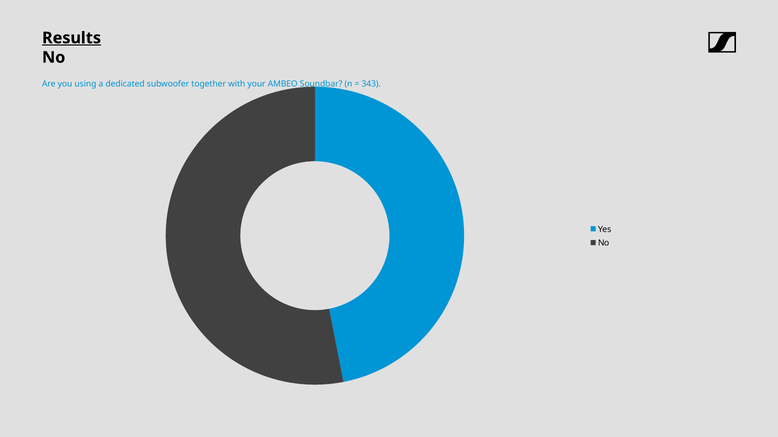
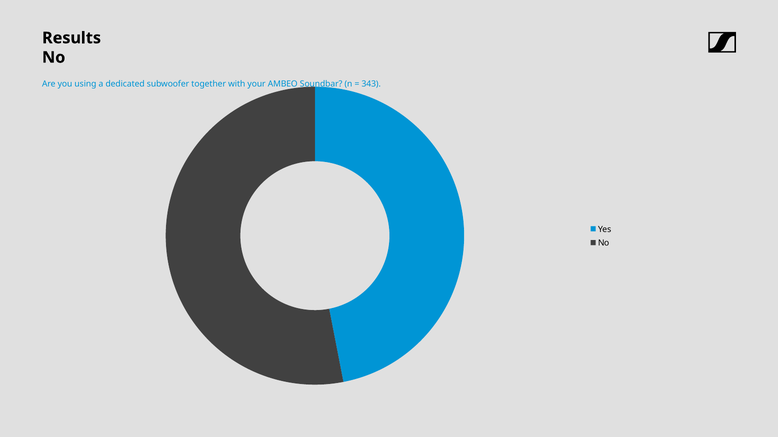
Results underline: present -> none
